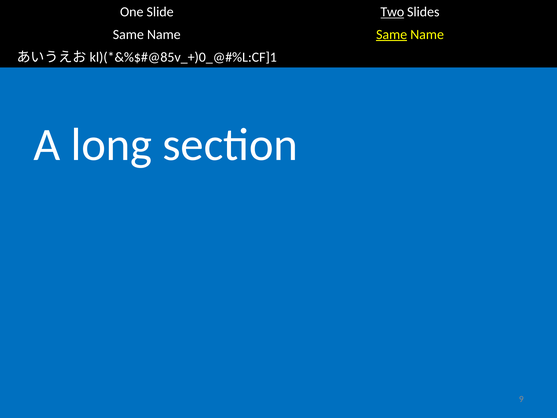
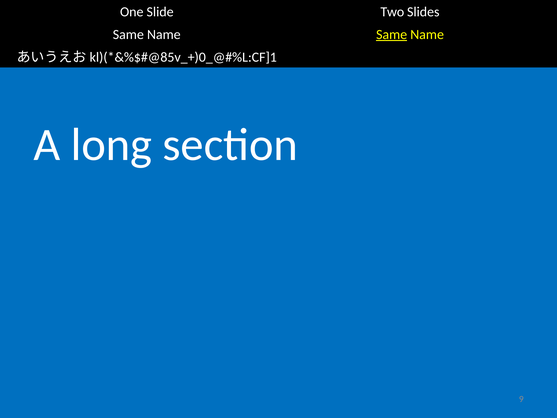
Two underline: present -> none
